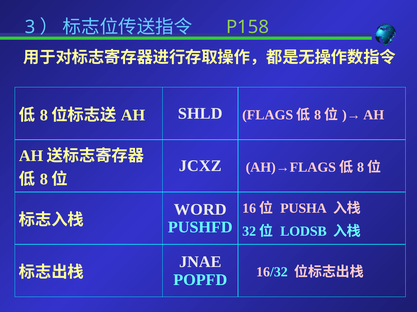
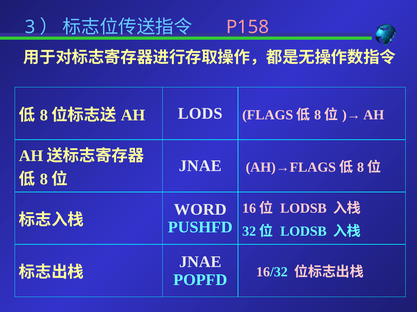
P158 colour: light green -> pink
SHLD: SHLD -> LODS
JCXZ at (200, 166): JCXZ -> JNAE
PUSHA at (303, 209): PUSHA -> LODSB
